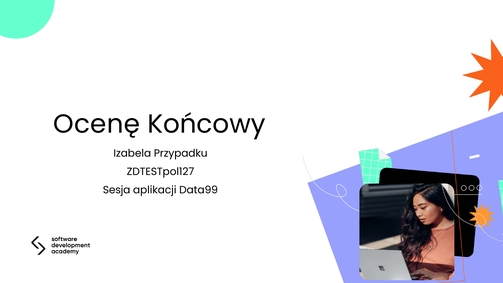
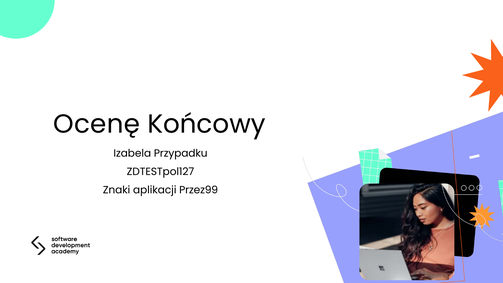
Sesja: Sesja -> Znaki
Data99: Data99 -> Przez99
